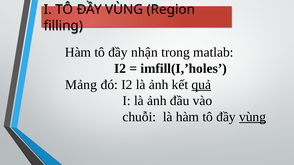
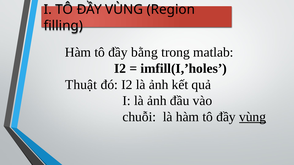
nhận: nhận -> bằng
Mảng: Mảng -> Thuật
quả underline: present -> none
